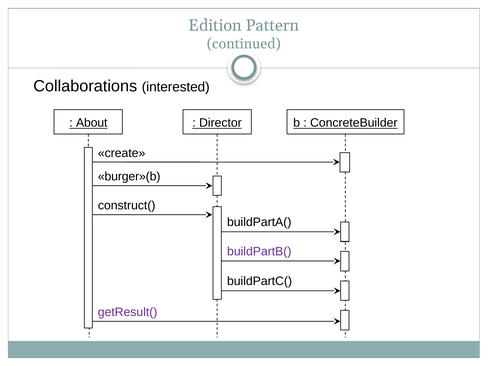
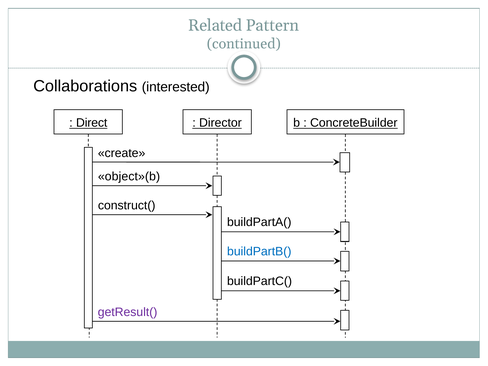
Edition: Edition -> Related
About: About -> Direct
burger»(b: burger»(b -> object»(b
buildPartB( colour: purple -> blue
